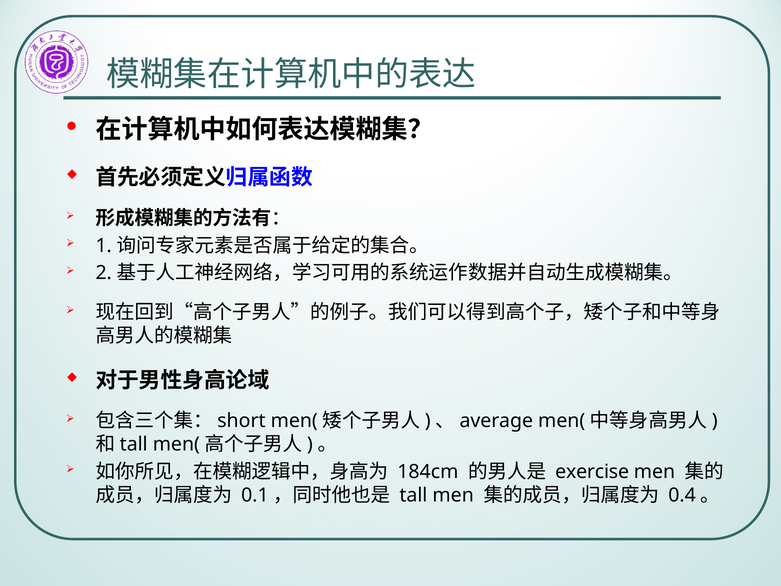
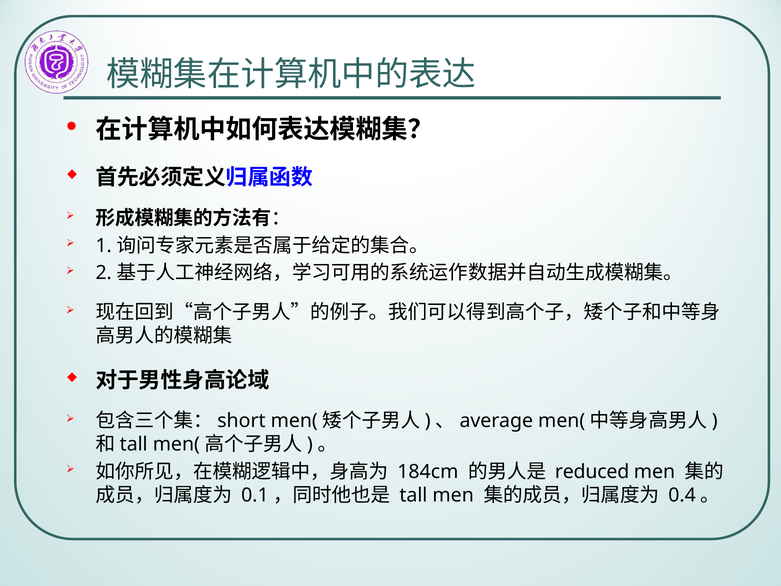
exercise: exercise -> reduced
